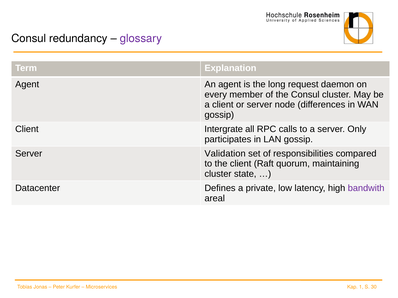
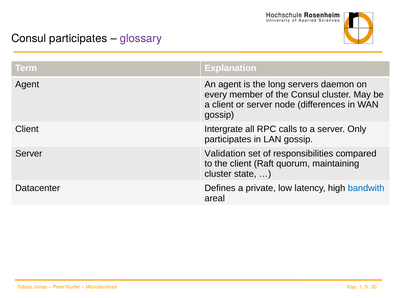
Consul redundancy: redundancy -> participates
request: request -> servers
bandwith colour: purple -> blue
